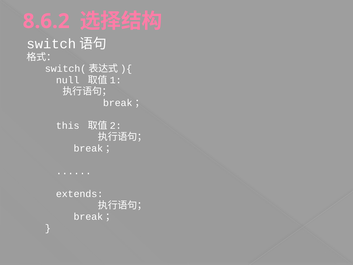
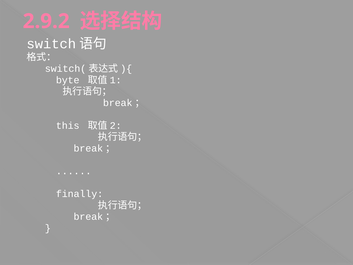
8.6.2: 8.6.2 -> 2.9.2
null: null -> byte
extends: extends -> finally
